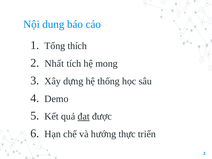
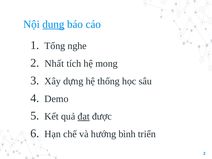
dung underline: none -> present
thích: thích -> nghe
thực: thực -> bình
